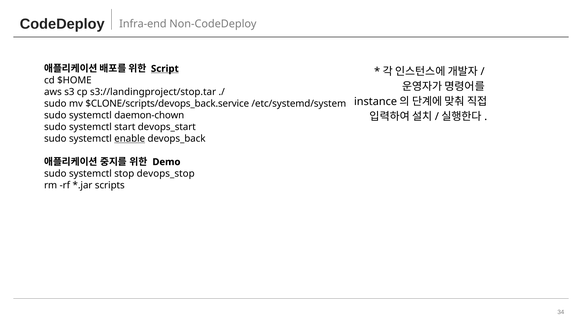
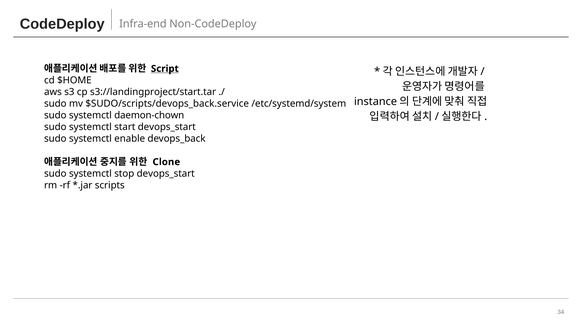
s3://landingproject/stop.tar: s3://landingproject/stop.tar -> s3://landingproject/start.tar
$CLONE/scripts/devops_back.service: $CLONE/scripts/devops_back.service -> $SUDO/scripts/devops_back.service
enable underline: present -> none
Demo: Demo -> Clone
stop devops_stop: devops_stop -> devops_start
